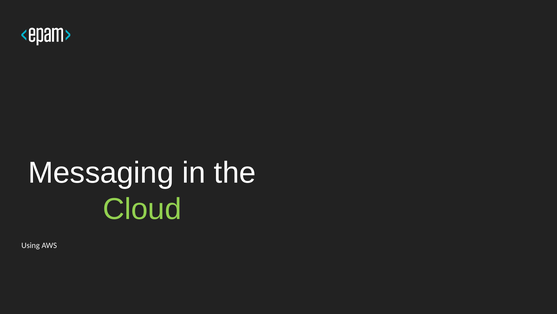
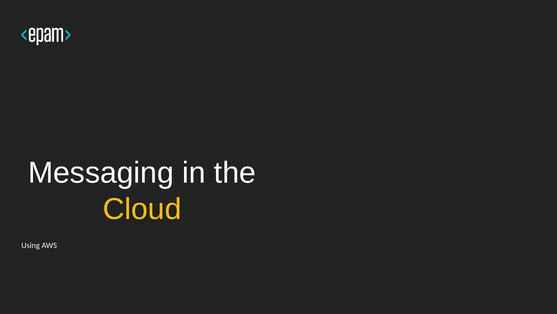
Cloud colour: light green -> yellow
